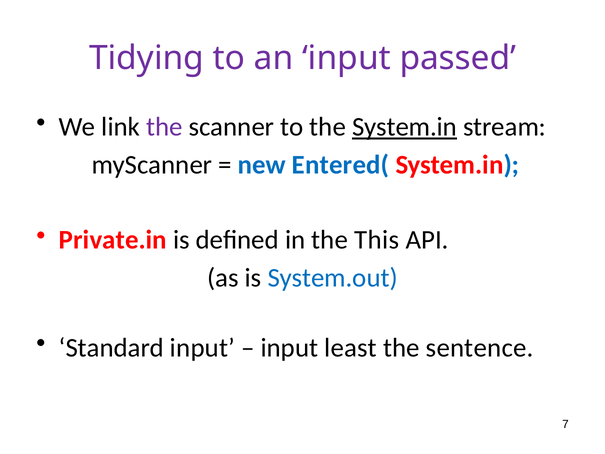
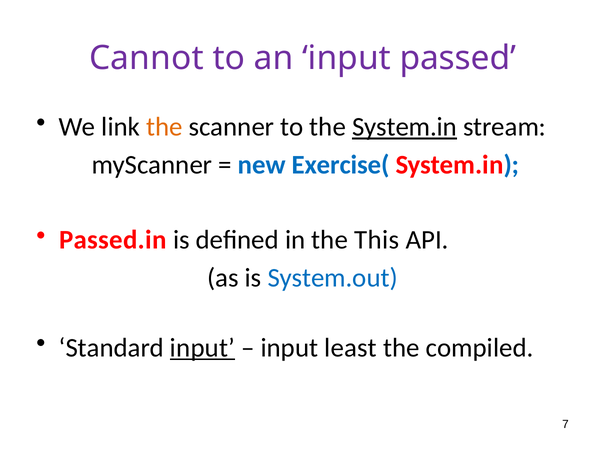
Tidying: Tidying -> Cannot
the at (164, 127) colour: purple -> orange
Entered(: Entered( -> Exercise(
Private.in: Private.in -> Passed.in
input at (202, 347) underline: none -> present
sentence: sentence -> compiled
